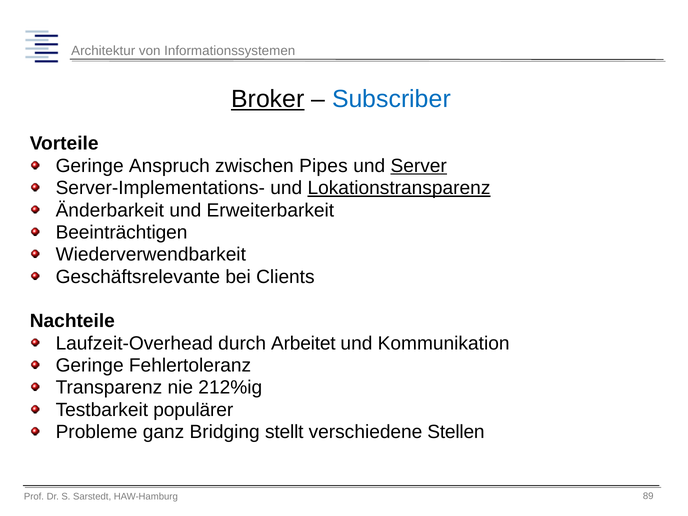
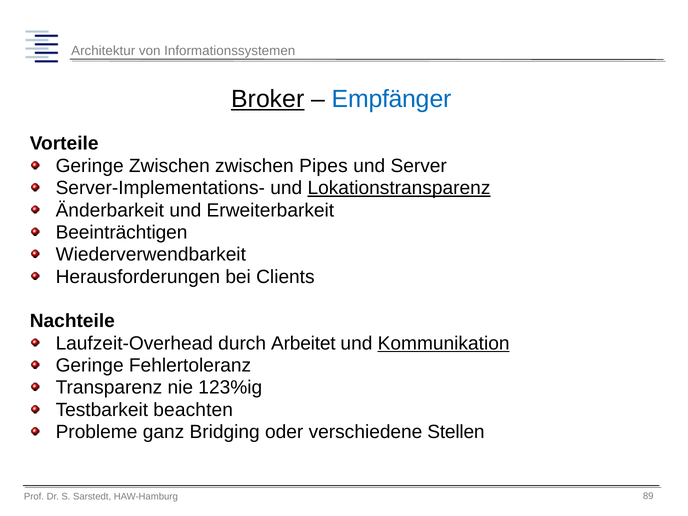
Subscriber: Subscriber -> Empfänger
Geringe Anspruch: Anspruch -> Zwischen
Server underline: present -> none
Geschäftsrelevante: Geschäftsrelevante -> Herausforderungen
Kommunikation underline: none -> present
212%ig: 212%ig -> 123%ig
populärer: populärer -> beachten
stellt: stellt -> oder
